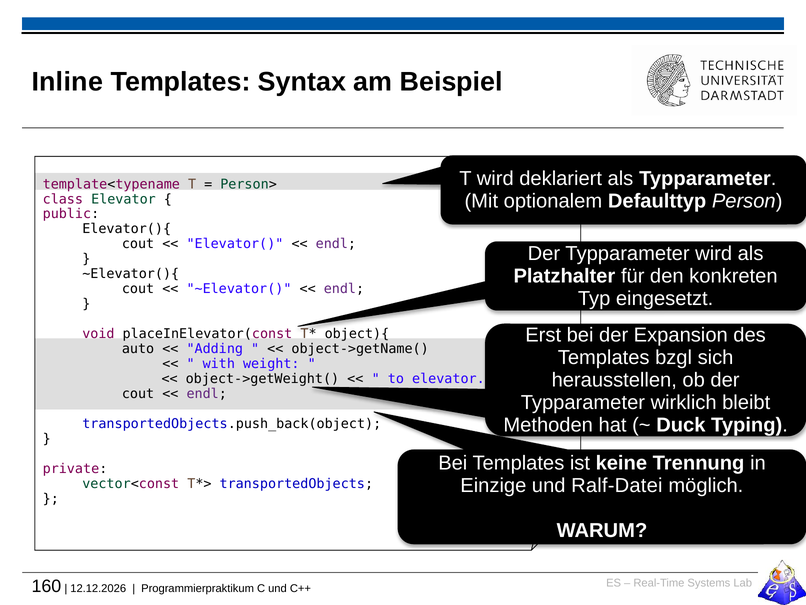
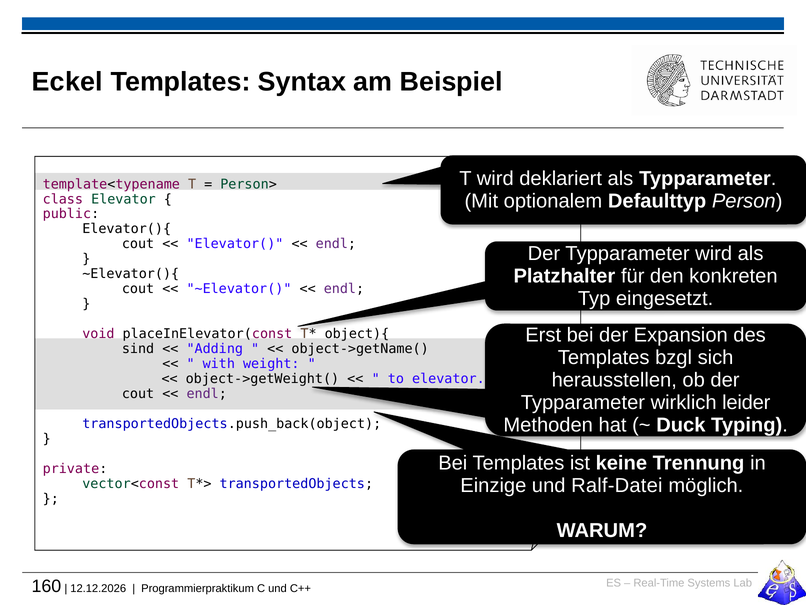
Inline: Inline -> Eckel
auto: auto -> sind
bleibt: bleibt -> leider
